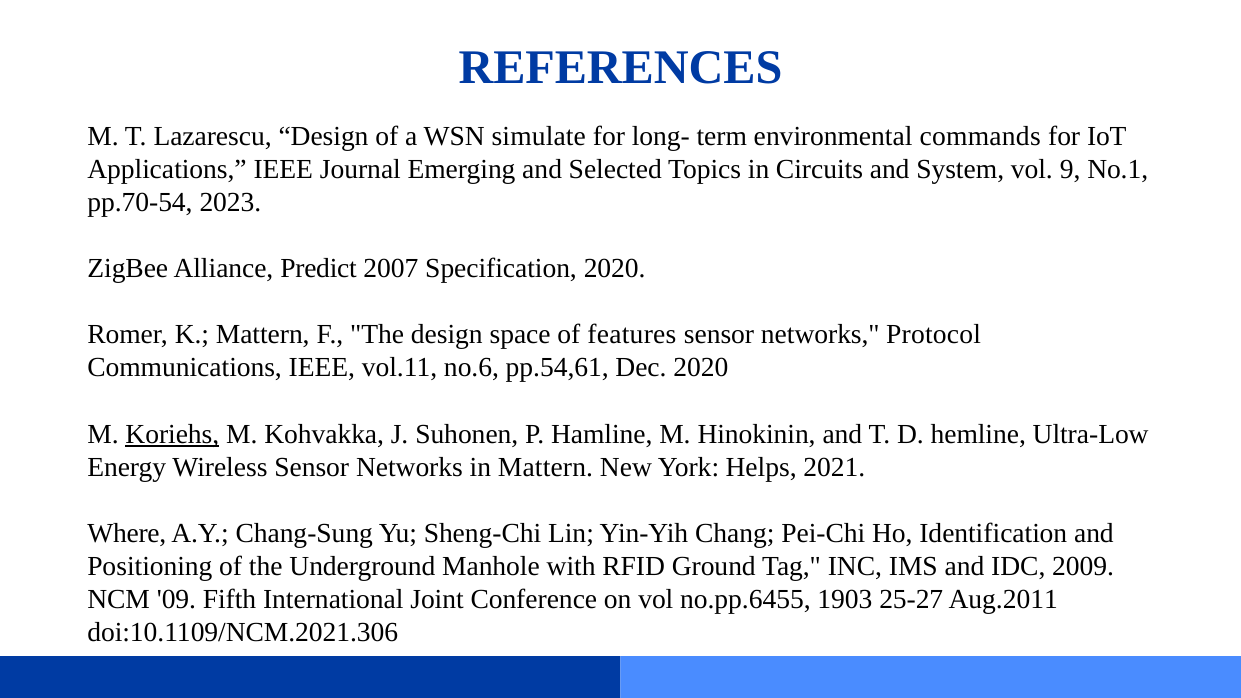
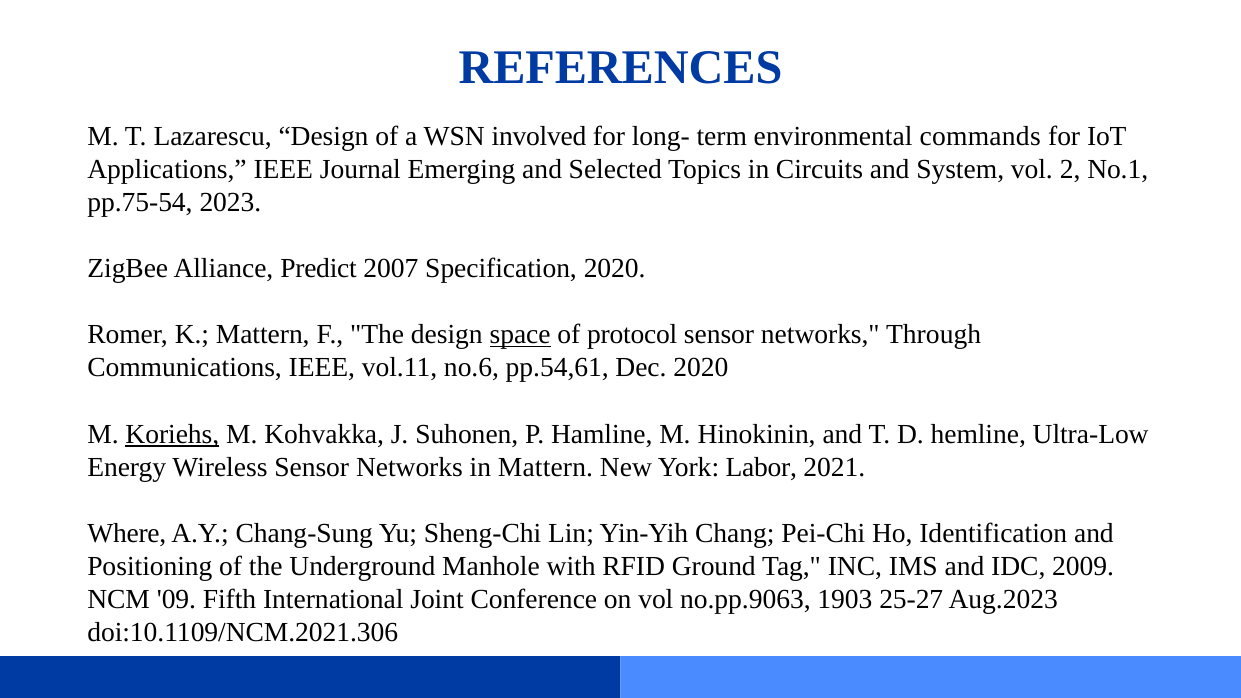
simulate: simulate -> involved
9: 9 -> 2
pp.70-54: pp.70-54 -> pp.75-54
space underline: none -> present
features: features -> protocol
Protocol: Protocol -> Through
Helps: Helps -> Labor
no.pp.6455: no.pp.6455 -> no.pp.9063
Aug.2011: Aug.2011 -> Aug.2023
